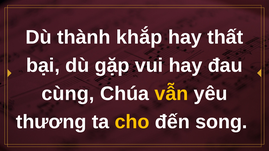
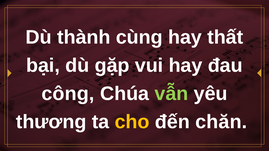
khắp: khắp -> cùng
cùng: cùng -> công
vẫn colour: yellow -> light green
song: song -> chăn
